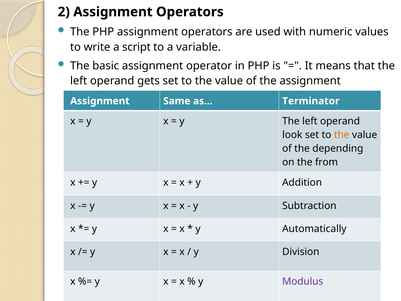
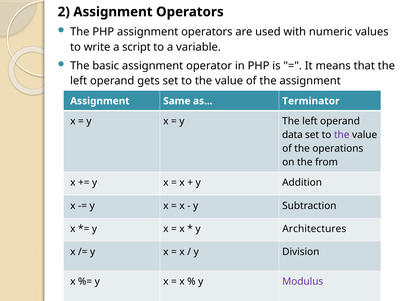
look: look -> data
the at (342, 135) colour: orange -> purple
depending: depending -> operations
Automatically: Automatically -> Architectures
